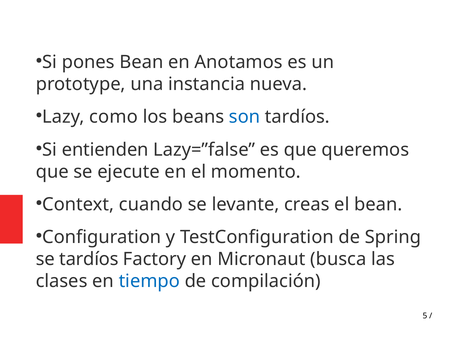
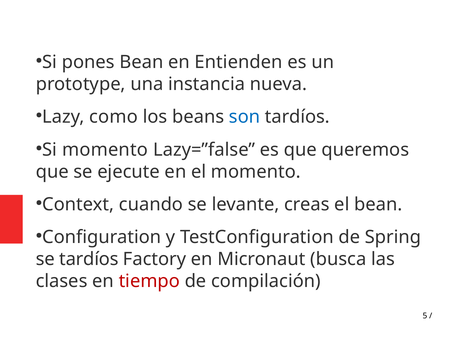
Anotamos: Anotamos -> Entienden
entienden at (105, 150): entienden -> momento
tiempo colour: blue -> red
